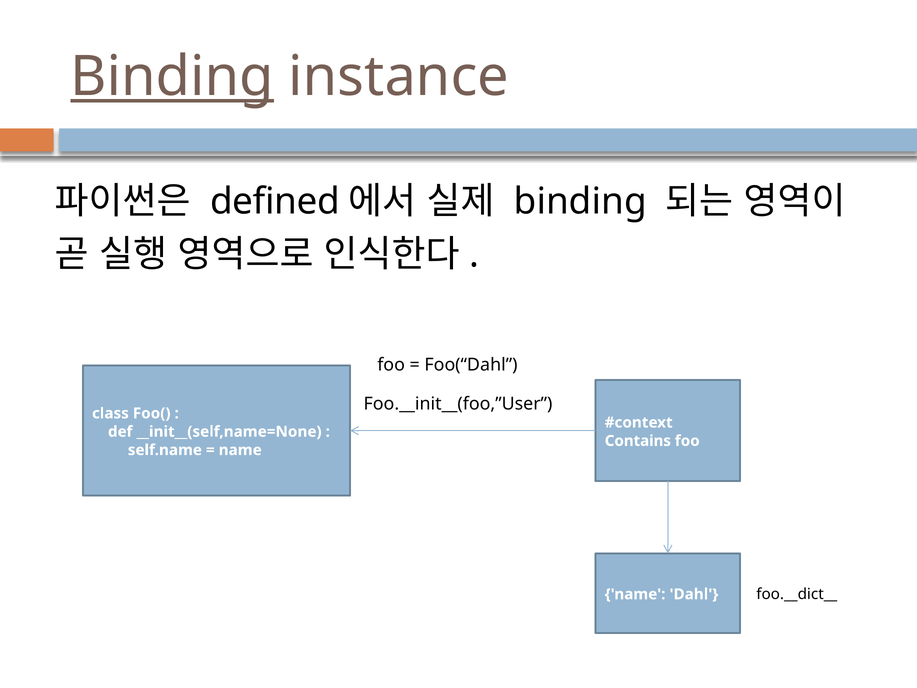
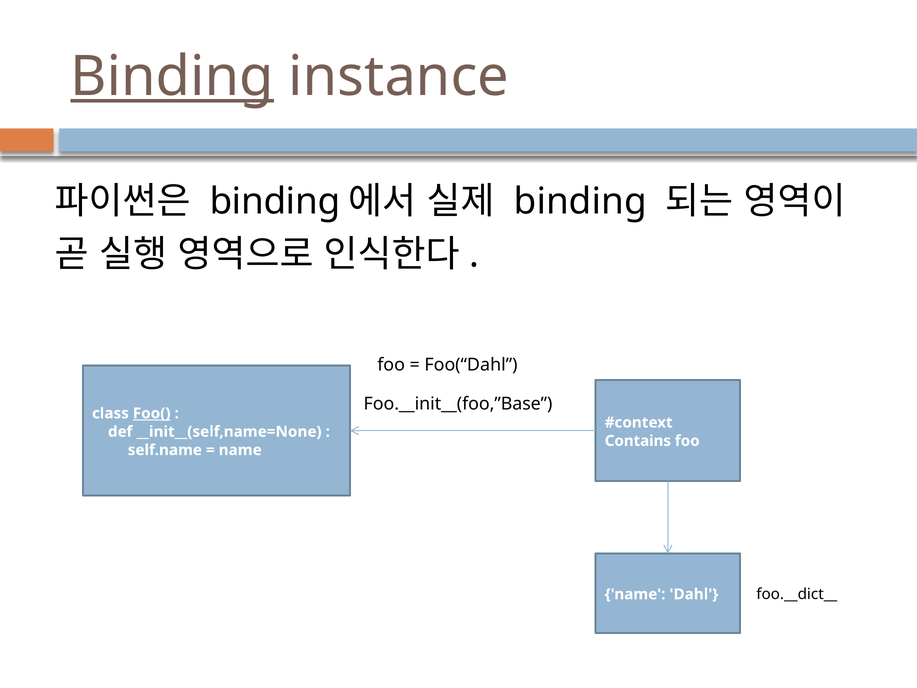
defined at (275, 201): defined -> binding
Foo.__init__(foo,”User: Foo.__init__(foo,”User -> Foo.__init__(foo,”Base
Foo( underline: none -> present
